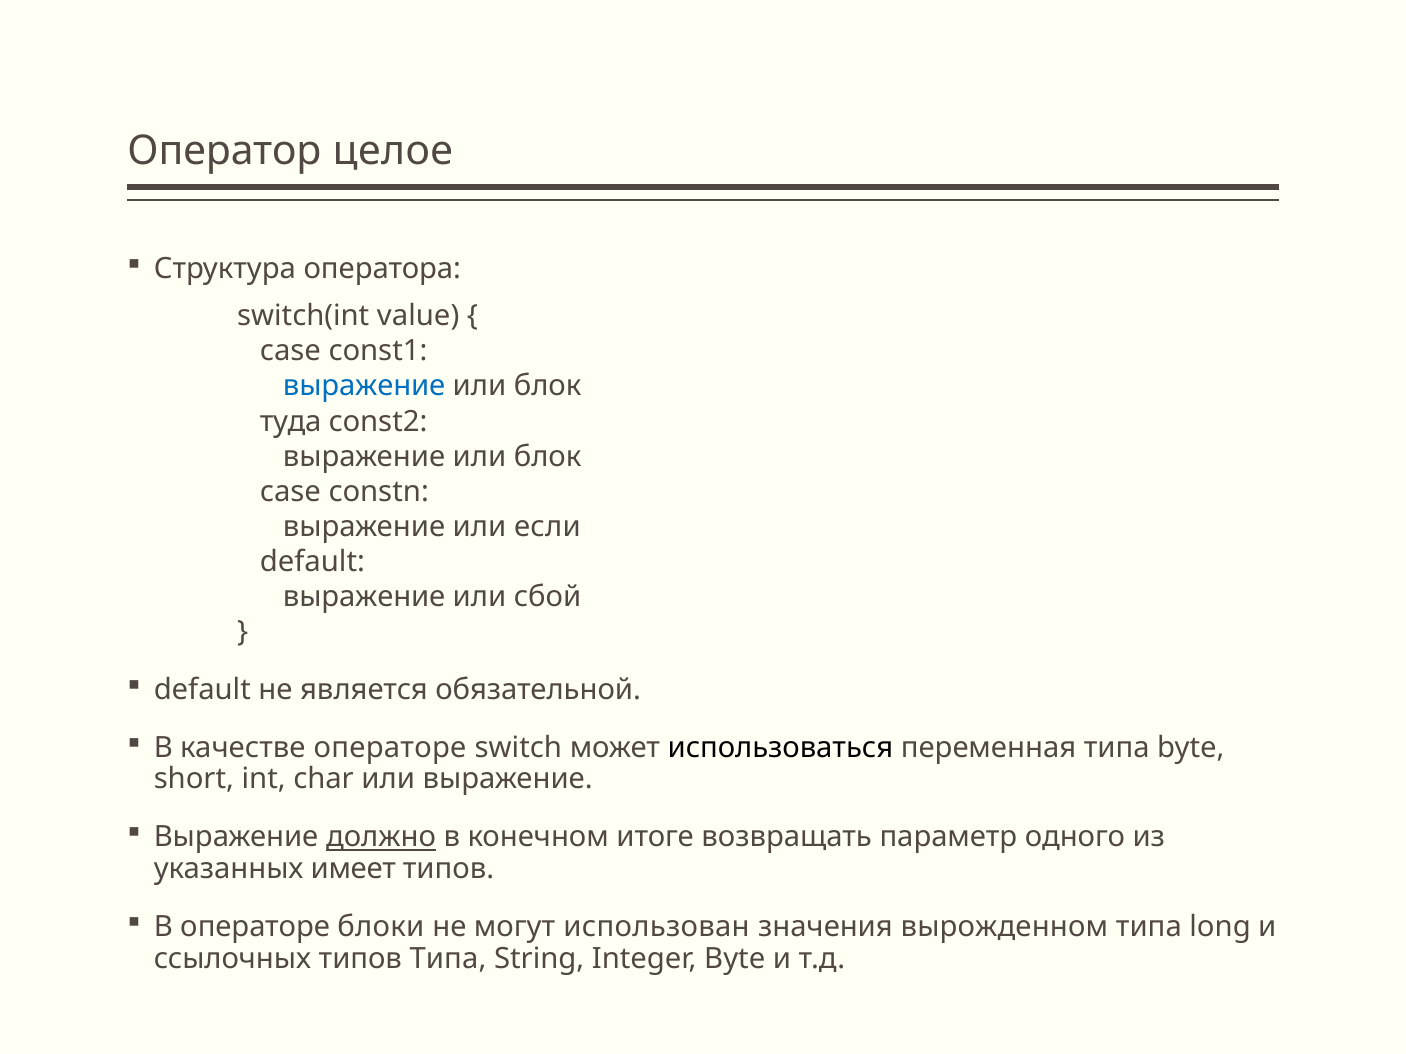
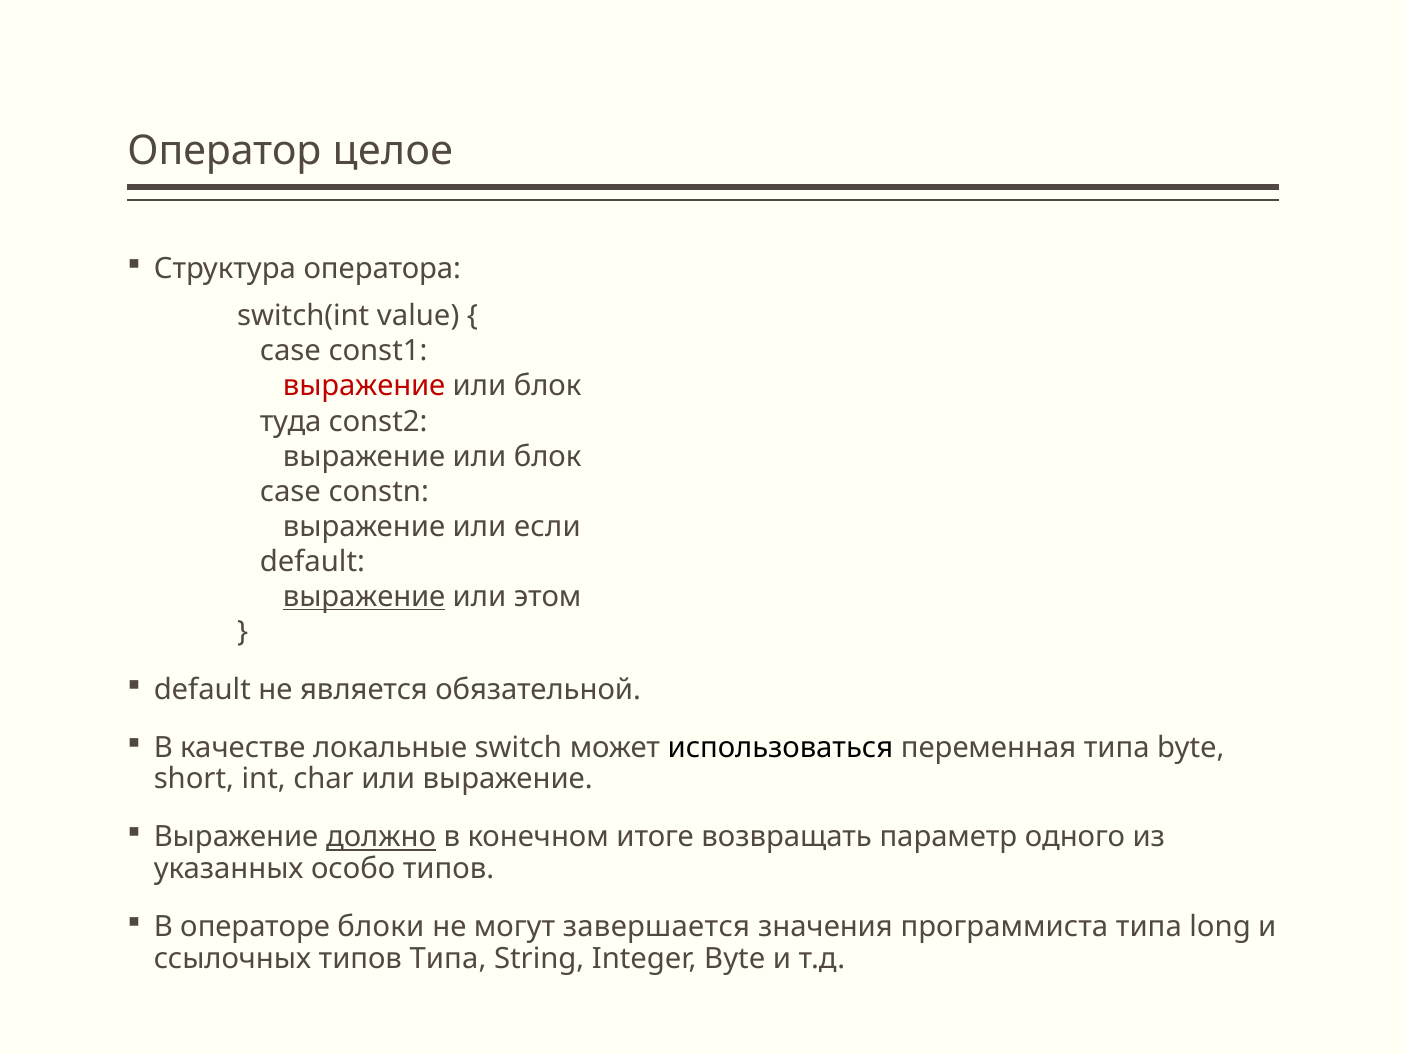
выражение at (364, 386) colour: blue -> red
выражение at (364, 597) underline: none -> present
сбой: сбой -> этом
качестве операторе: операторе -> локальные
имеет: имеет -> особо
использован: использован -> завершается
вырожденном: вырожденном -> программиста
